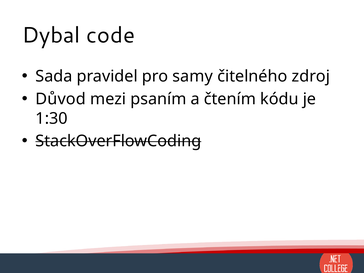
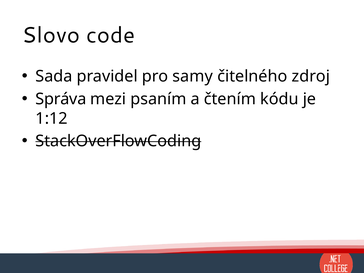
Dybal: Dybal -> Slovo
Důvod: Důvod -> Správa
1:30: 1:30 -> 1:12
